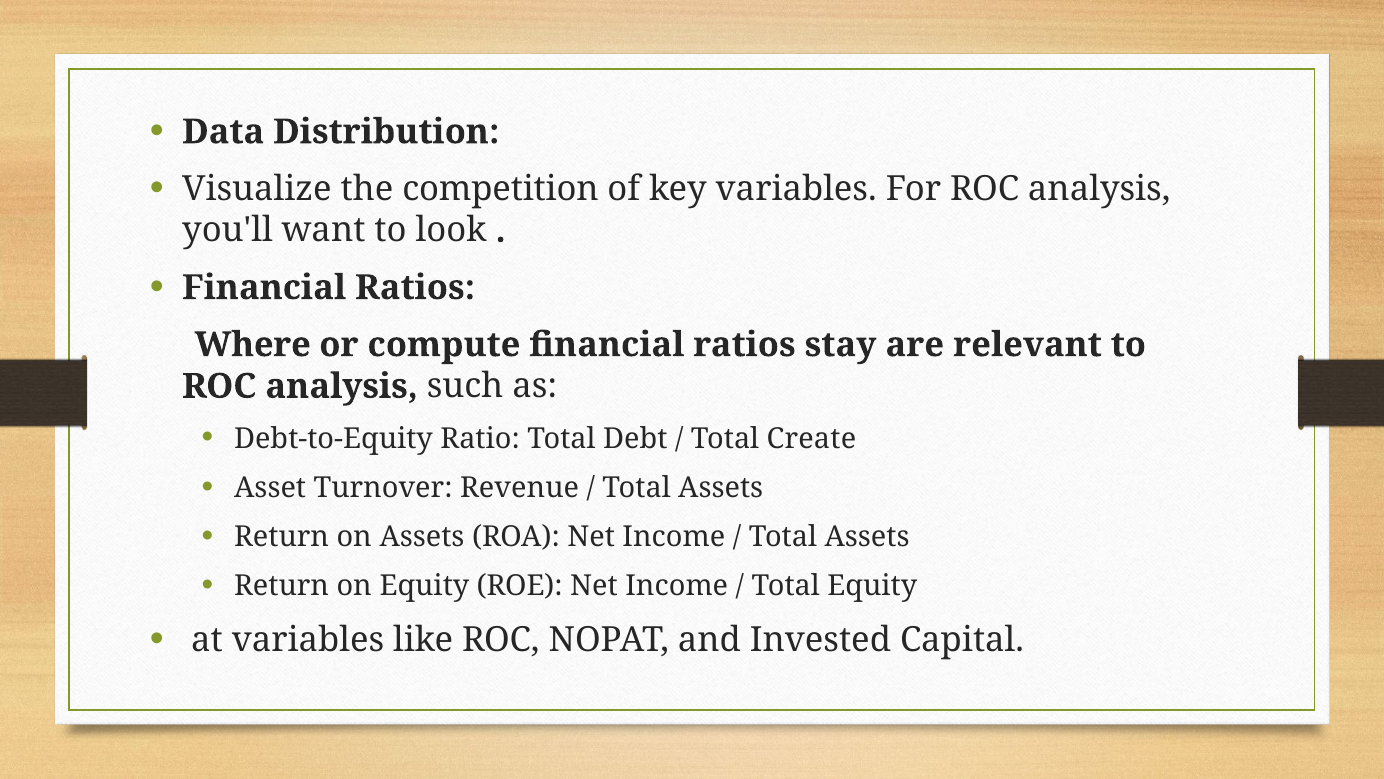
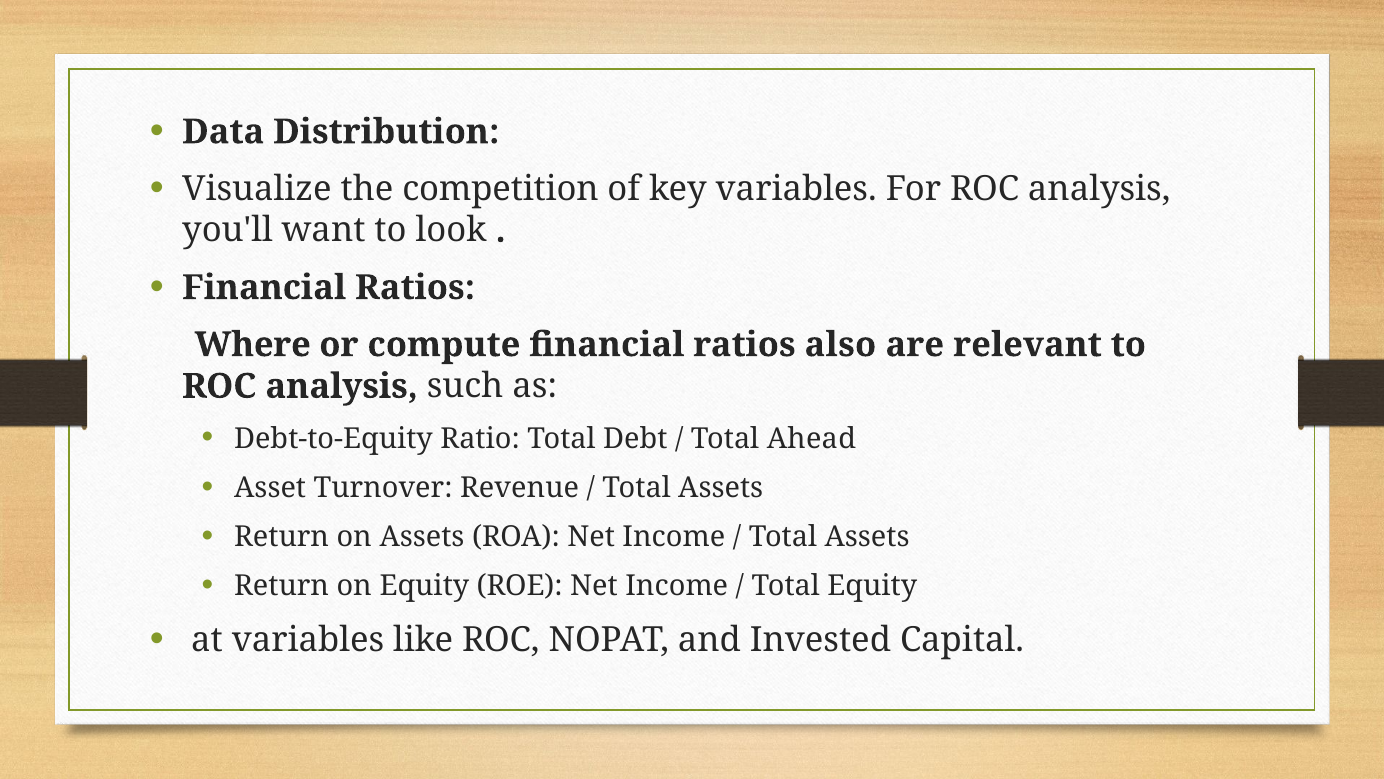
stay: stay -> also
Create: Create -> Ahead
